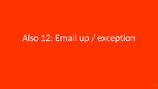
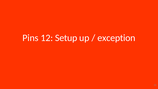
Also: Also -> Pins
Email: Email -> Setup
